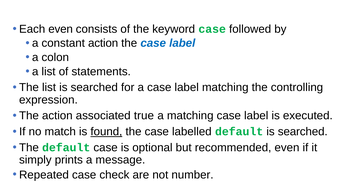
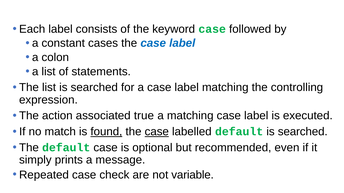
Each even: even -> label
constant action: action -> cases
case at (157, 132) underline: none -> present
number: number -> variable
